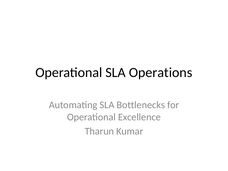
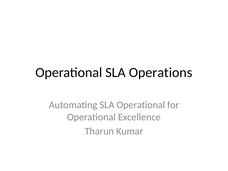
SLA Bottlenecks: Bottlenecks -> Operational
